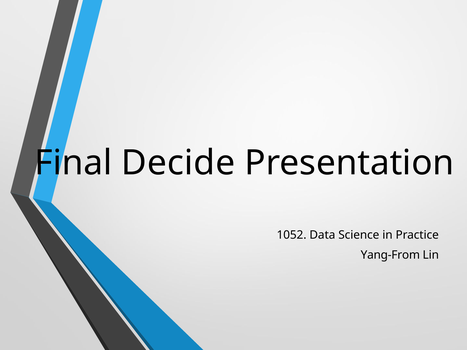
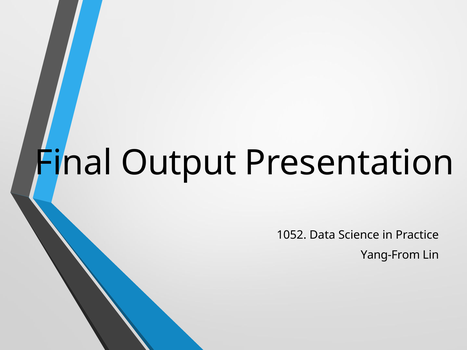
Decide: Decide -> Output
